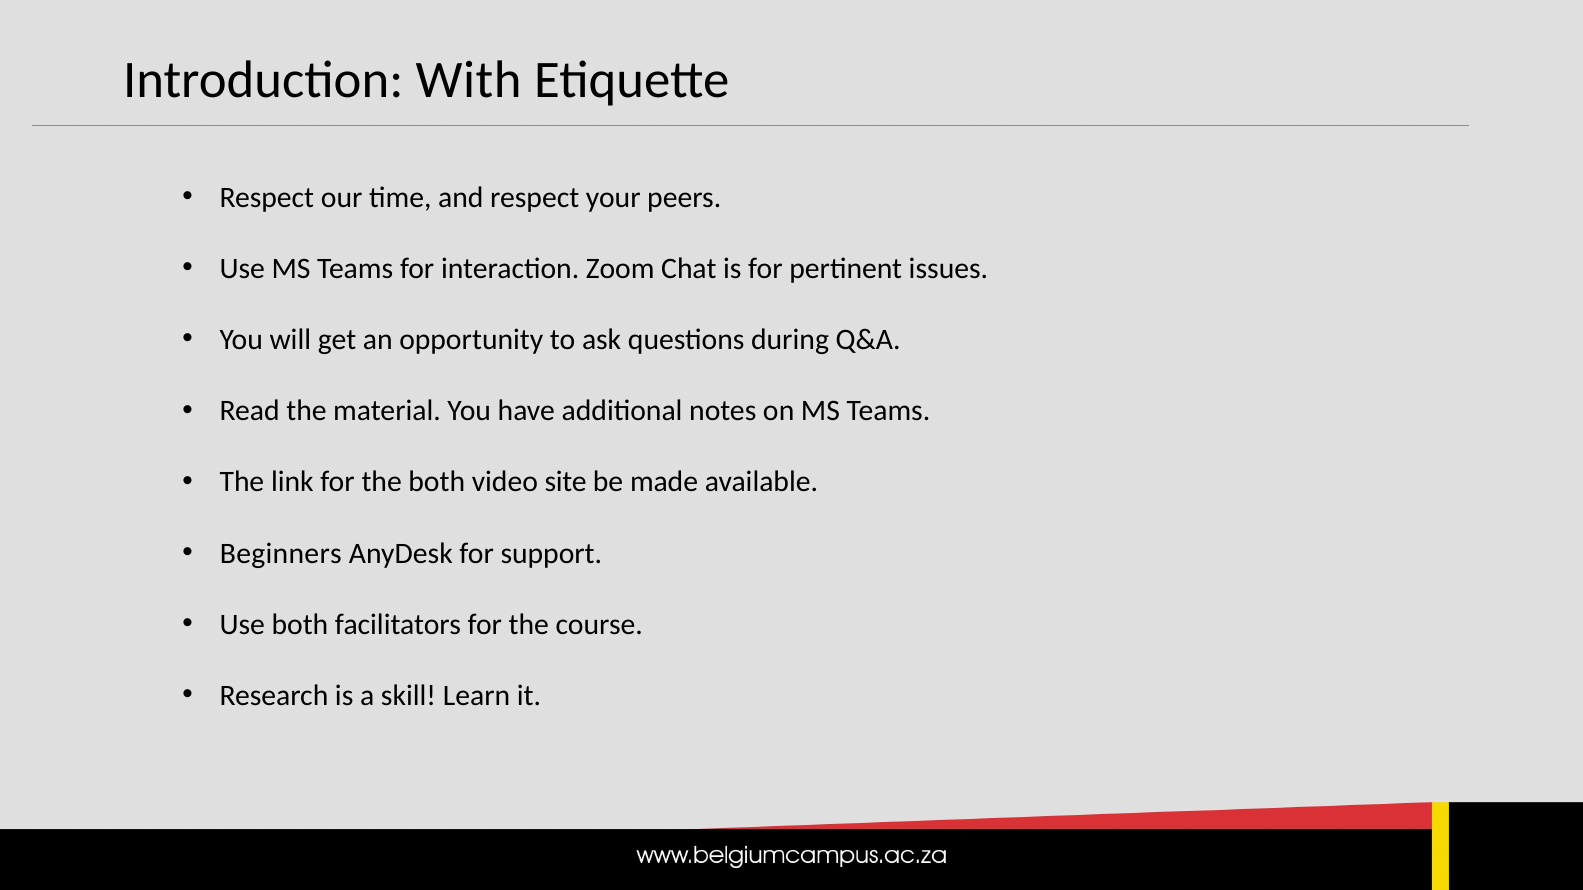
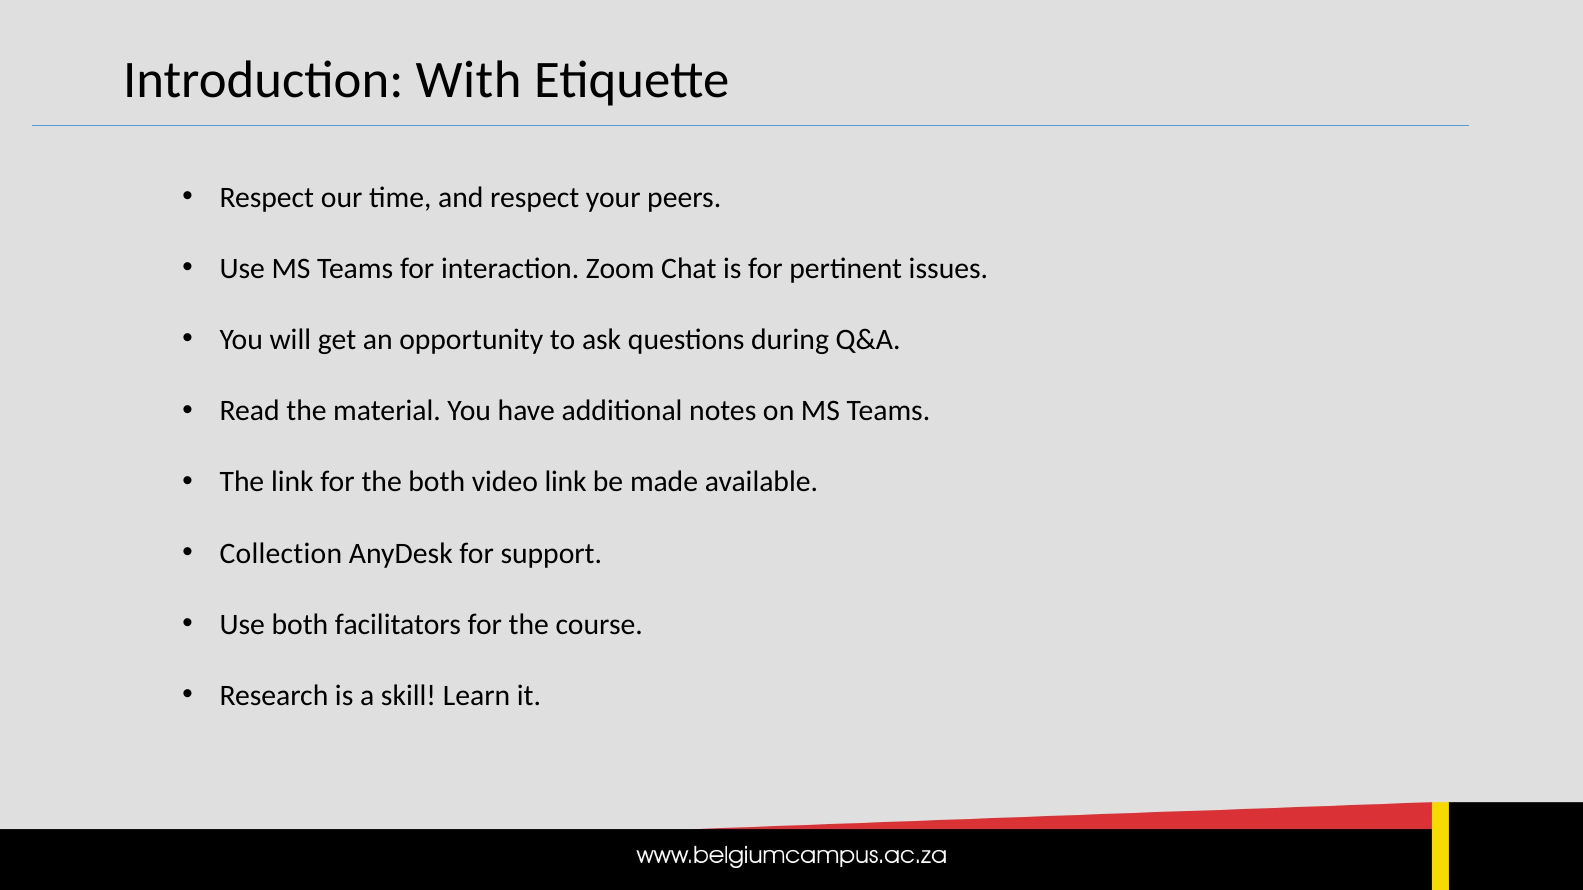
video site: site -> link
Beginners: Beginners -> Collection
